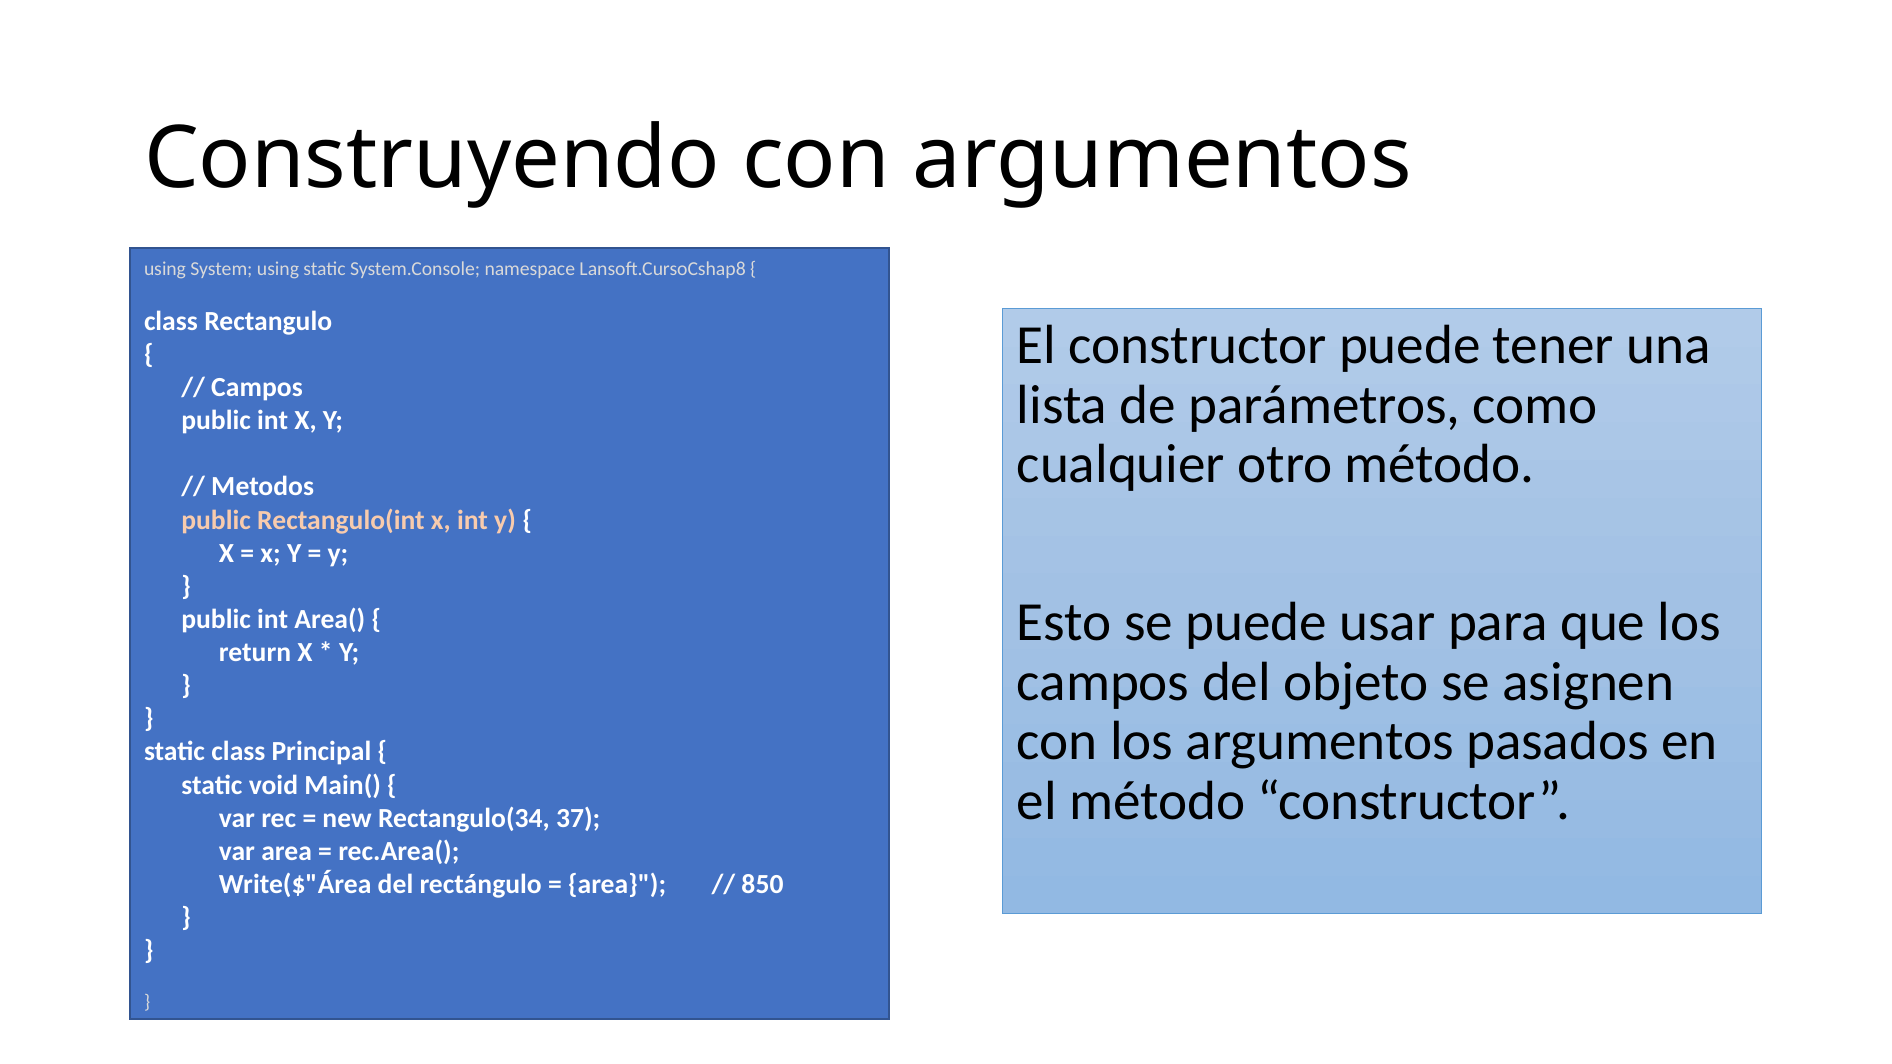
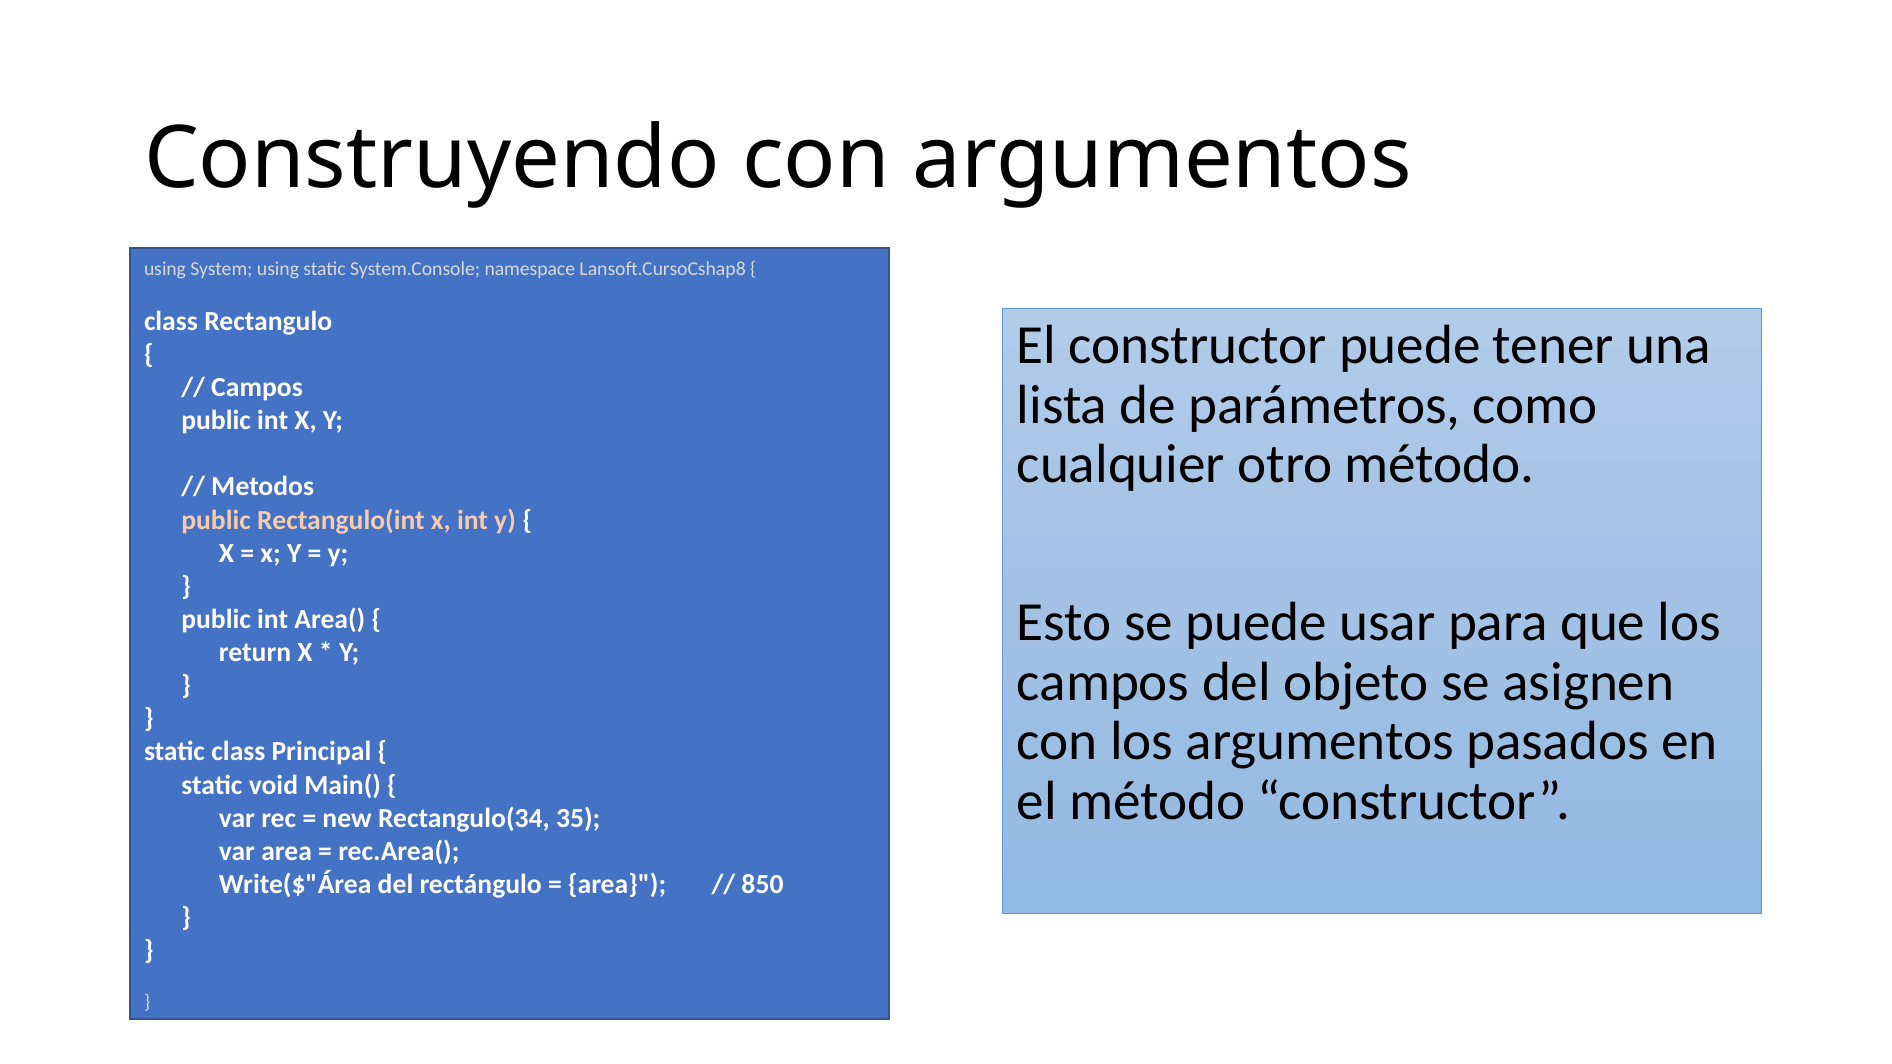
37: 37 -> 35
